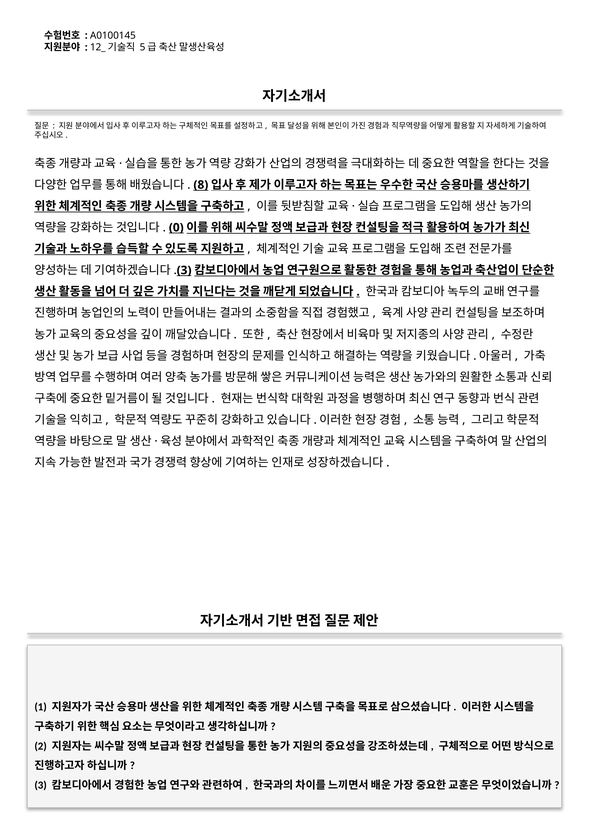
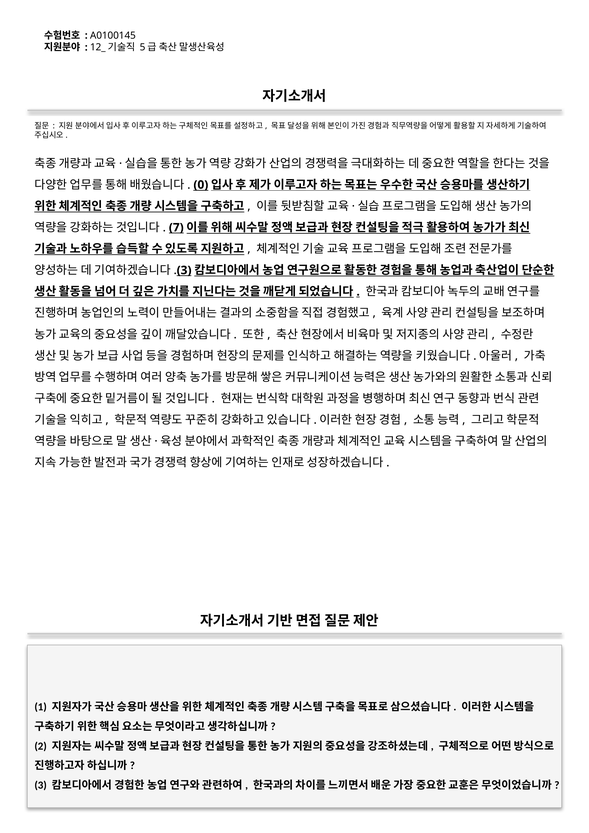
8: 8 -> 0
0: 0 -> 7
